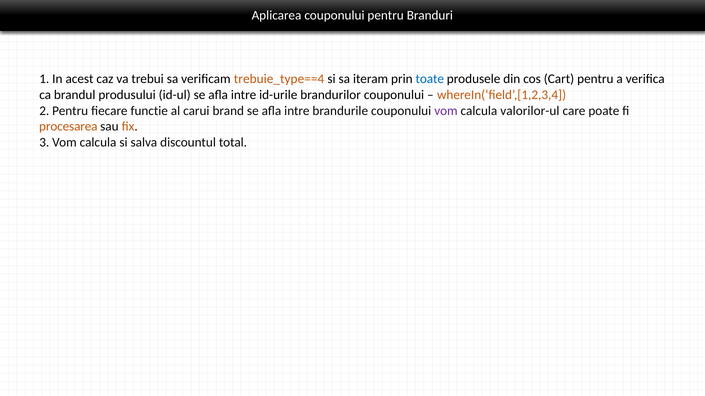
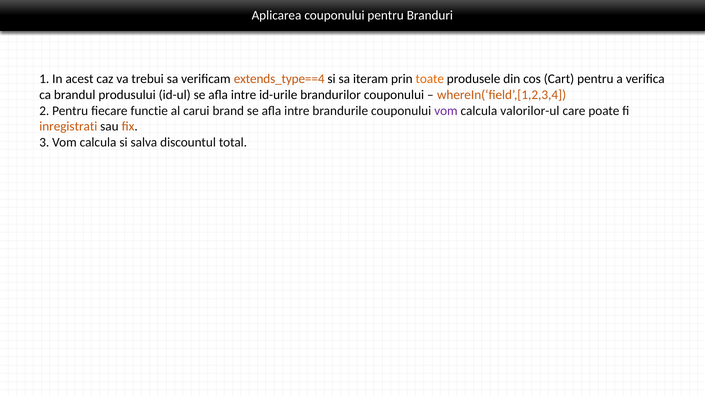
trebuie_type==4: trebuie_type==4 -> extends_type==4
toate colour: blue -> orange
procesarea: procesarea -> inregistrati
